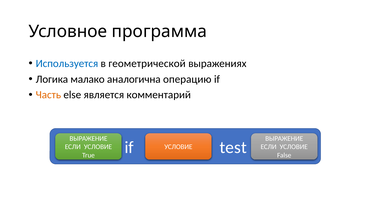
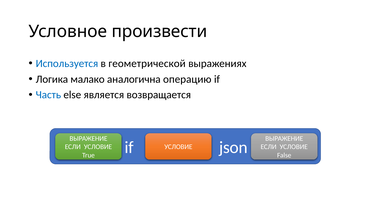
программа: программа -> произвести
Часть colour: orange -> blue
комментарий: комментарий -> возвращается
test: test -> json
